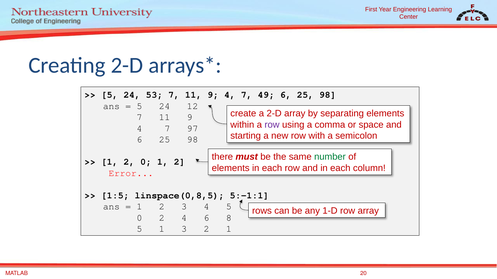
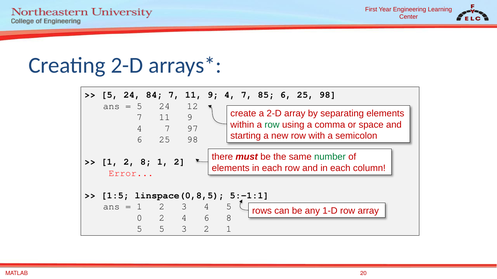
53: 53 -> 84
49: 49 -> 85
row at (272, 125) colour: purple -> green
2 0: 0 -> 8
5 1: 1 -> 5
